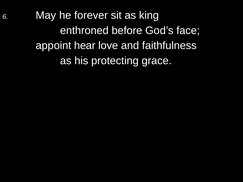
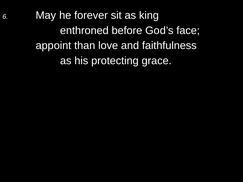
hear: hear -> than
